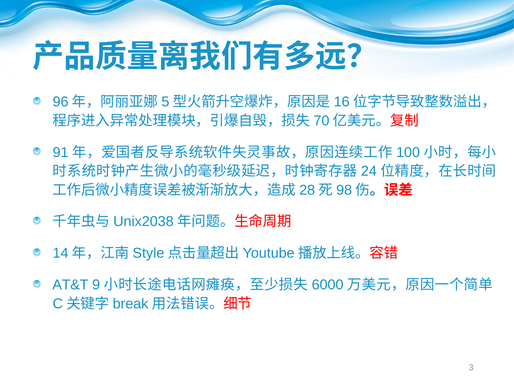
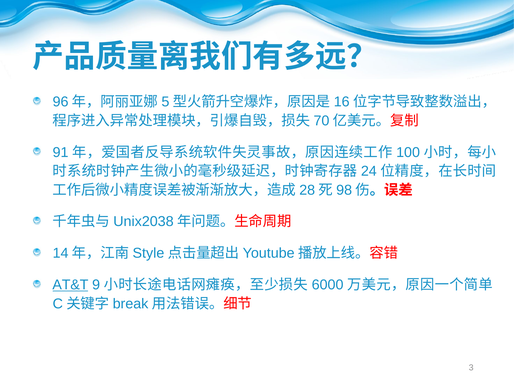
AT&T underline: none -> present
